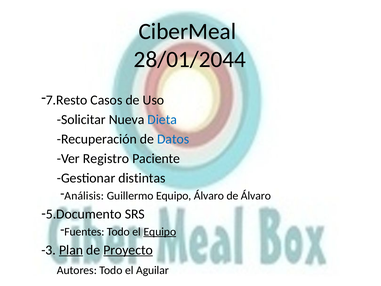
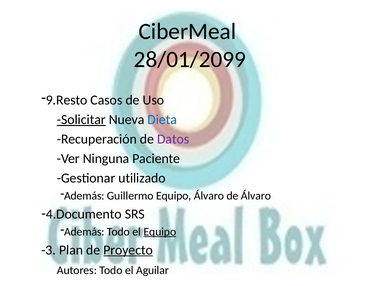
28/01/2044: 28/01/2044 -> 28/01/2099
7.Resto: 7.Resto -> 9.Resto
Solicitar underline: none -> present
Datos colour: blue -> purple
Registro: Registro -> Ninguna
distintas: distintas -> utilizado
Análisis at (84, 195): Análisis -> Además
5.Documento: 5.Documento -> 4.Documento
Fuentes at (84, 231): Fuentes -> Además
Plan underline: present -> none
